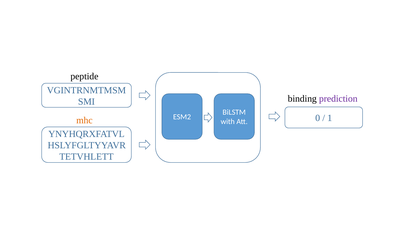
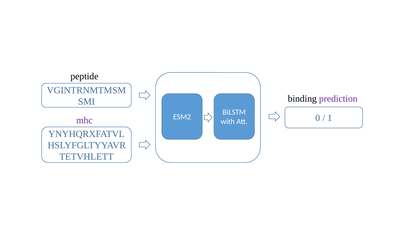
mhc colour: orange -> purple
